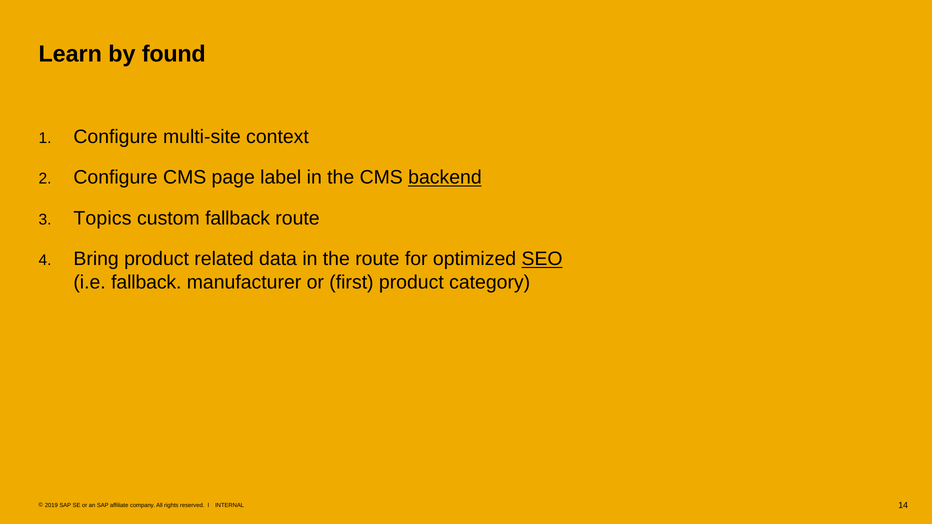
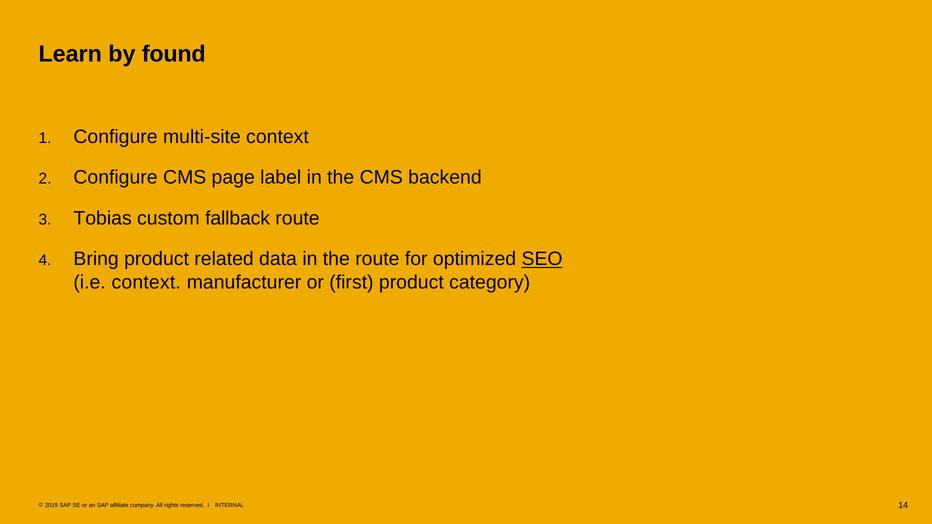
backend underline: present -> none
Topics: Topics -> Tobias
i.e fallback: fallback -> context
